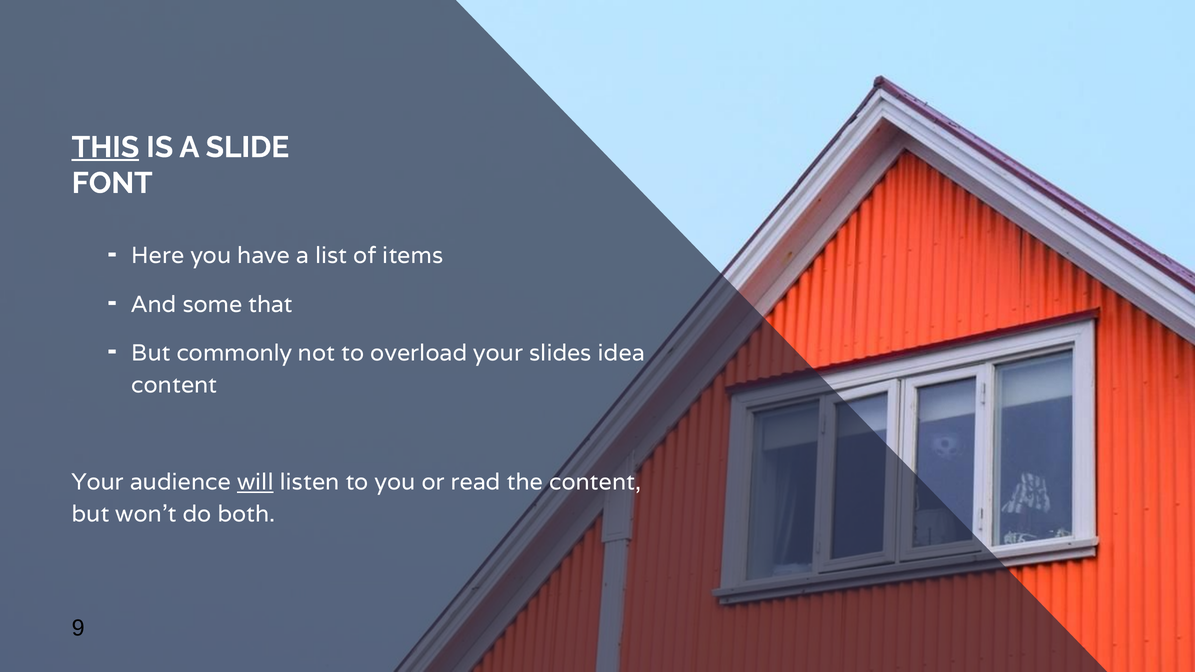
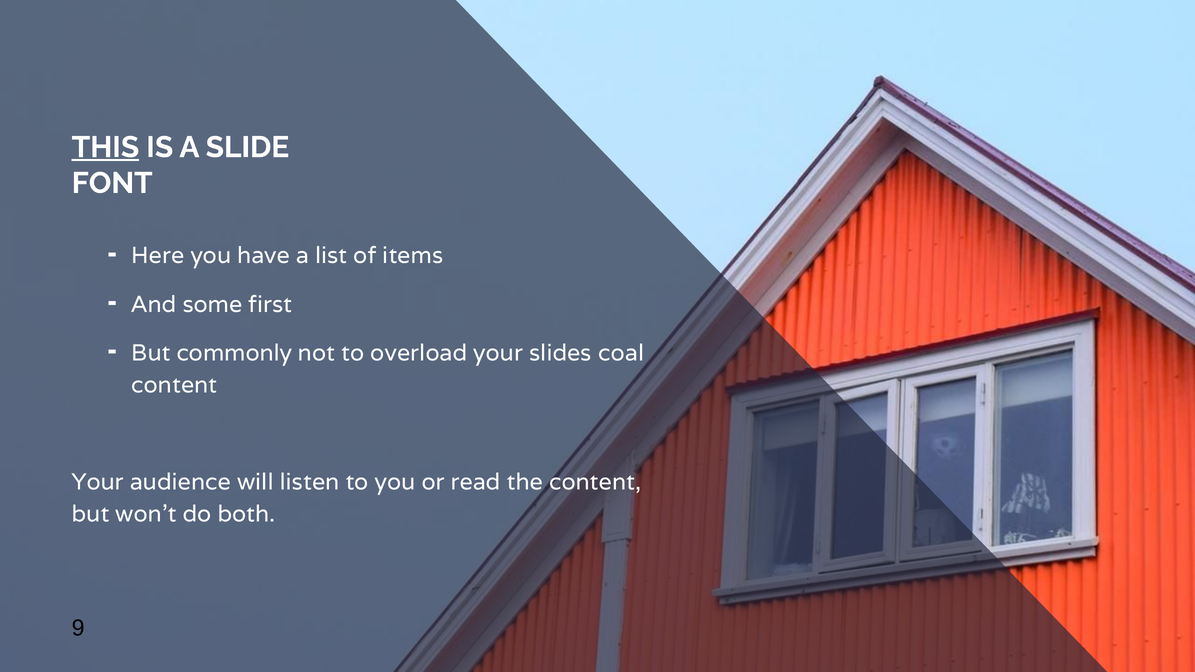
that: that -> first
idea: idea -> coal
will underline: present -> none
